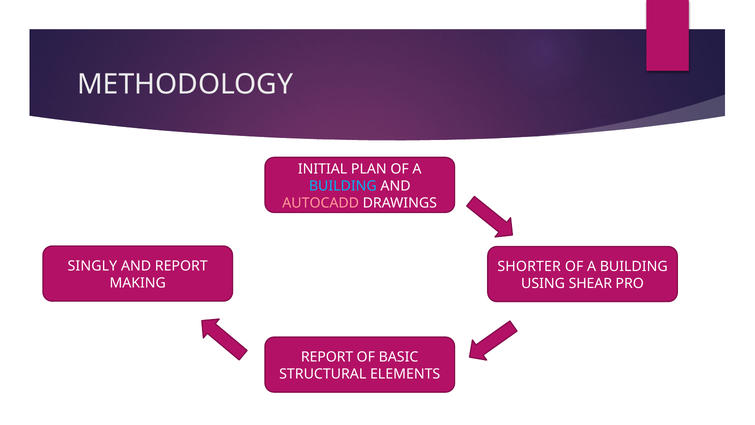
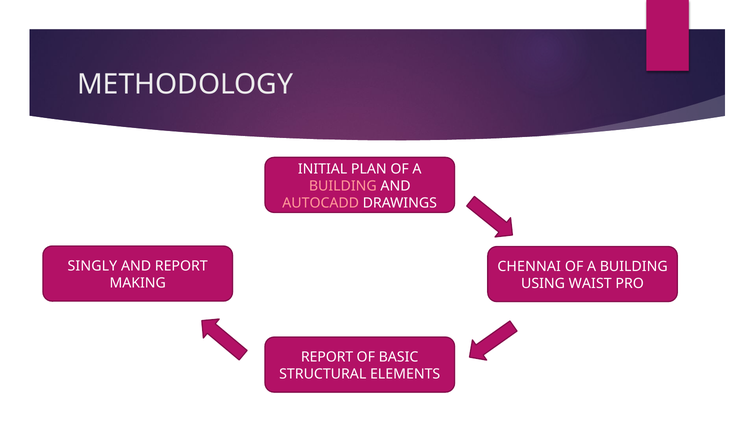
BUILDING at (343, 186) colour: light blue -> pink
SHORTER: SHORTER -> CHENNAI
SHEAR: SHEAR -> WAIST
